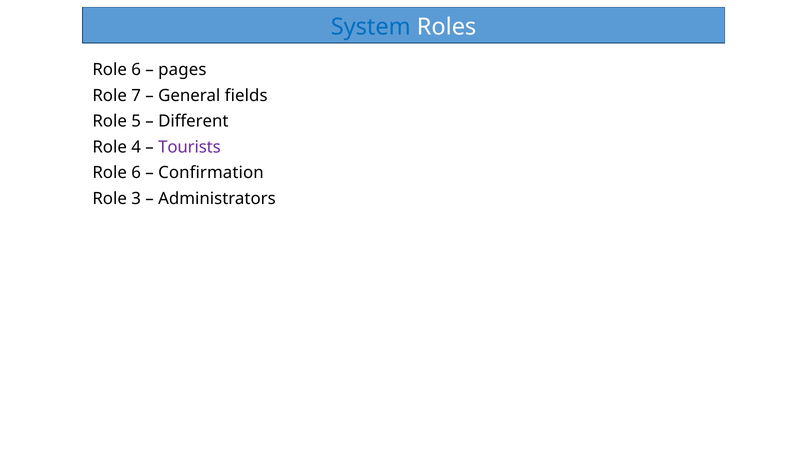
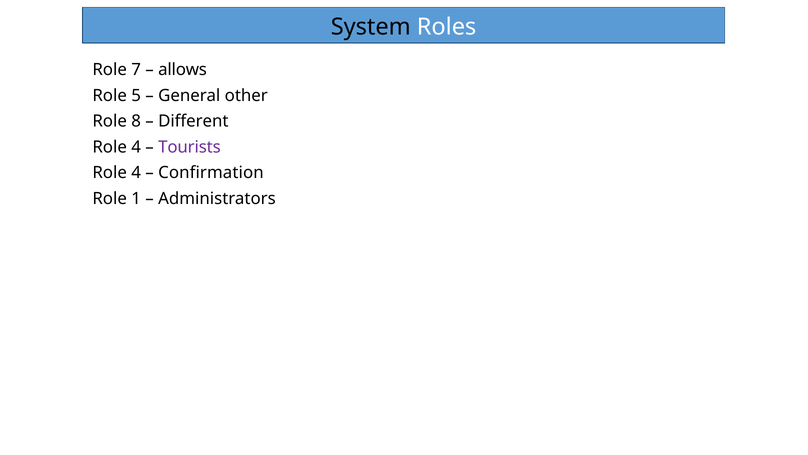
System colour: blue -> black
6 at (136, 70): 6 -> 7
pages: pages -> allows
7: 7 -> 5
fields: fields -> other
5: 5 -> 8
6 at (136, 173): 6 -> 4
3: 3 -> 1
